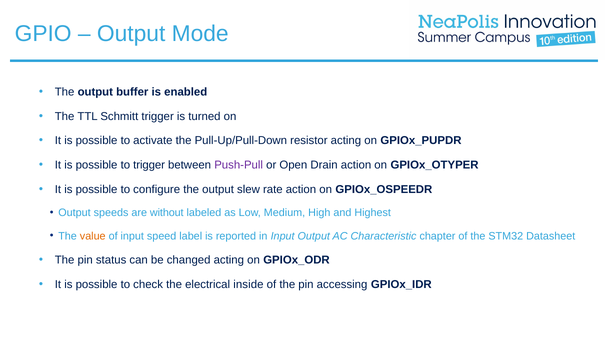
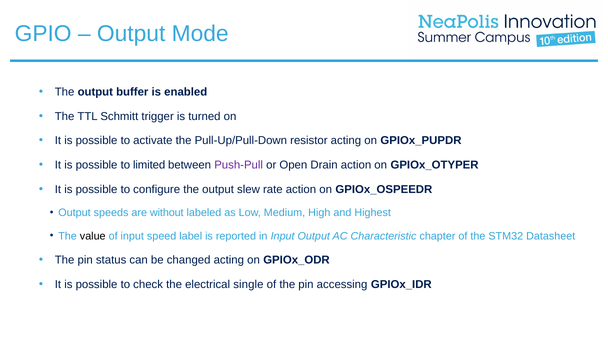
to trigger: trigger -> limited
value colour: orange -> black
inside: inside -> single
